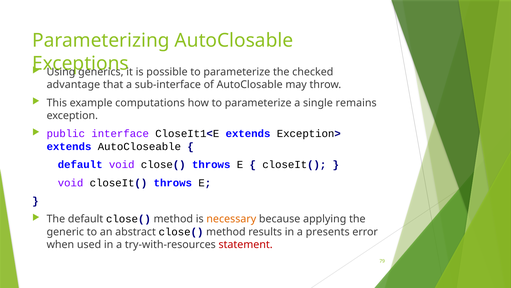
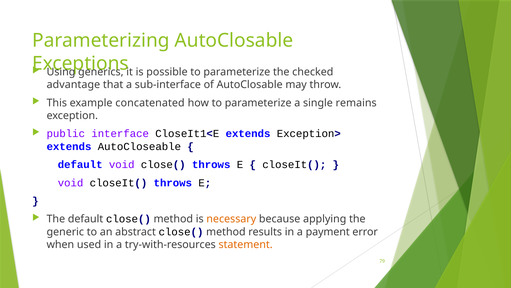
computations: computations -> concatenated
presents: presents -> payment
statement colour: red -> orange
